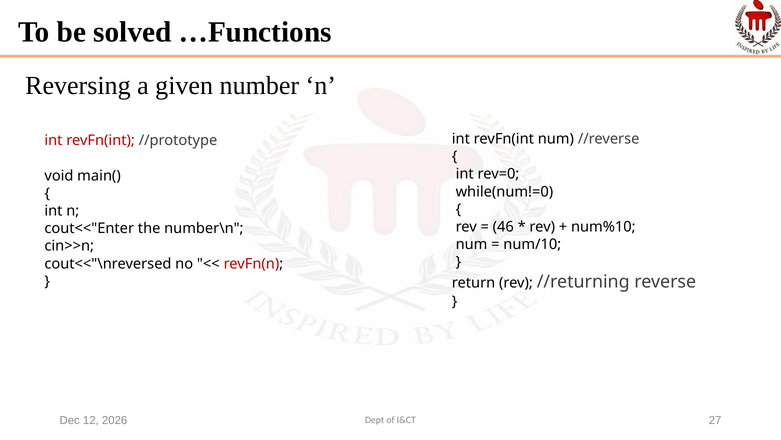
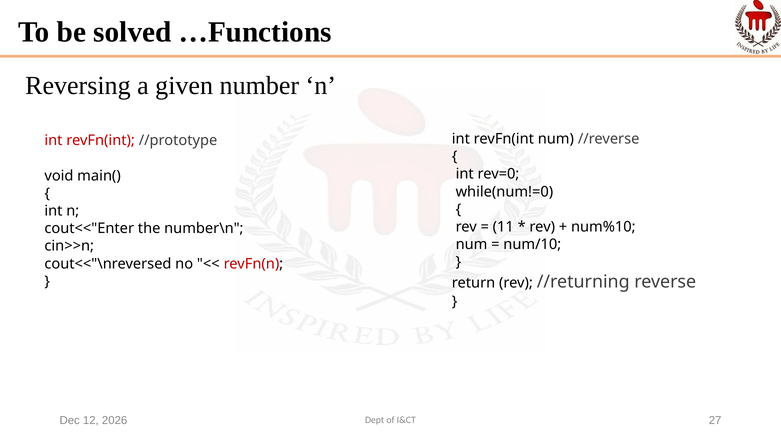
46: 46 -> 11
